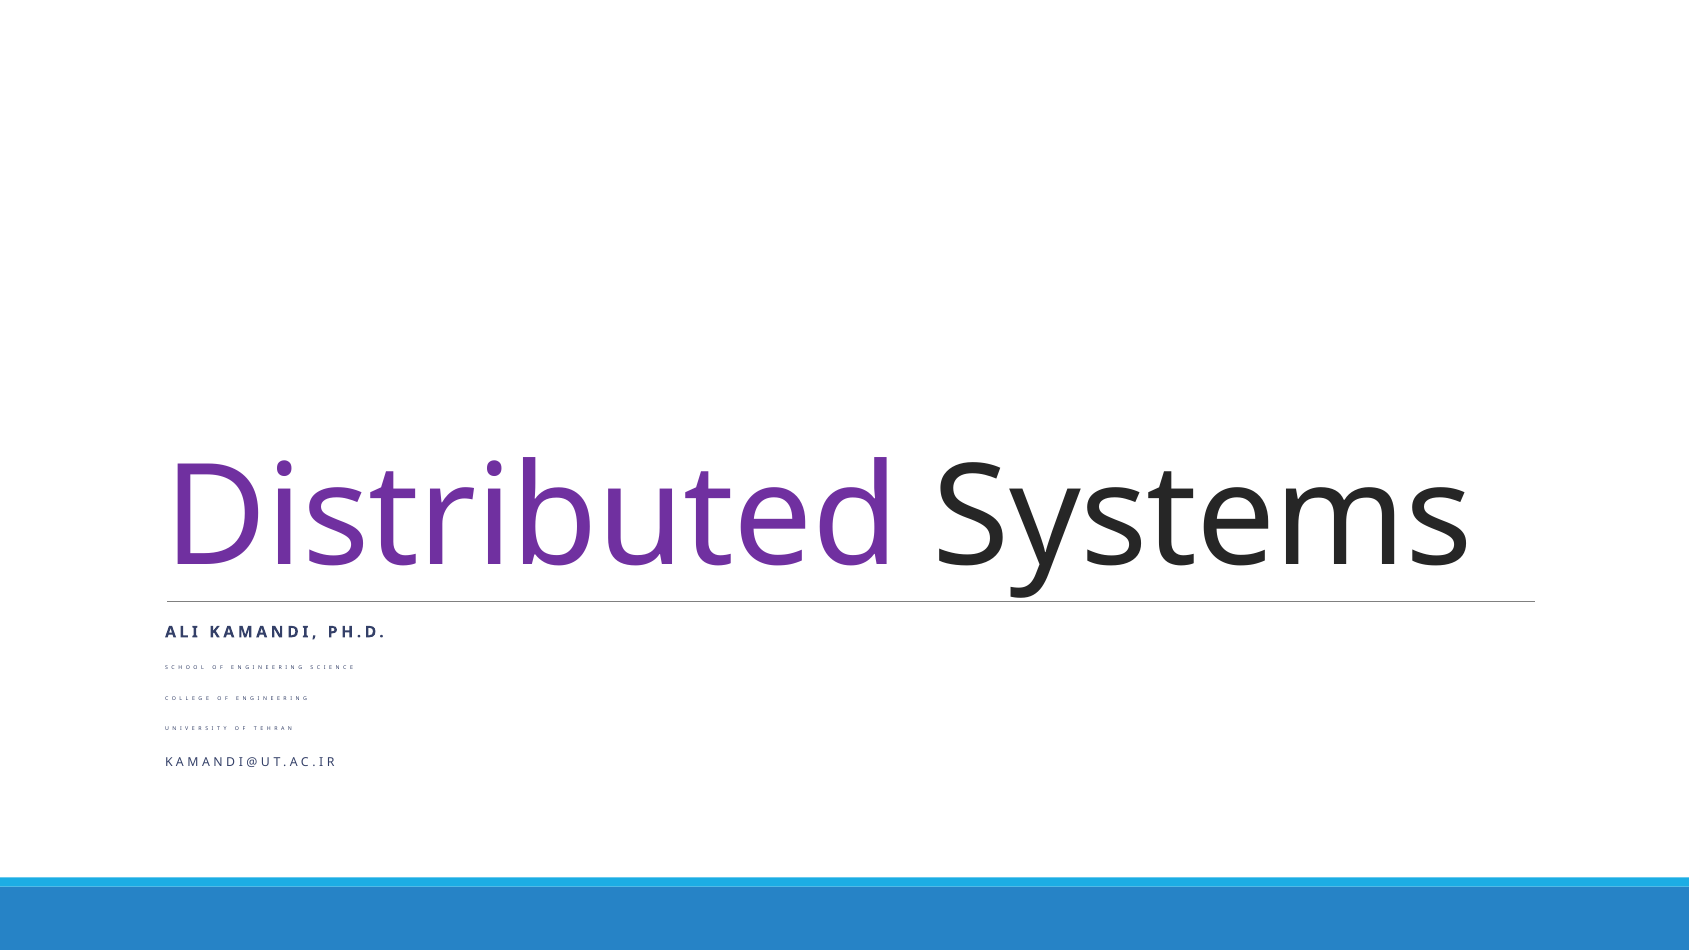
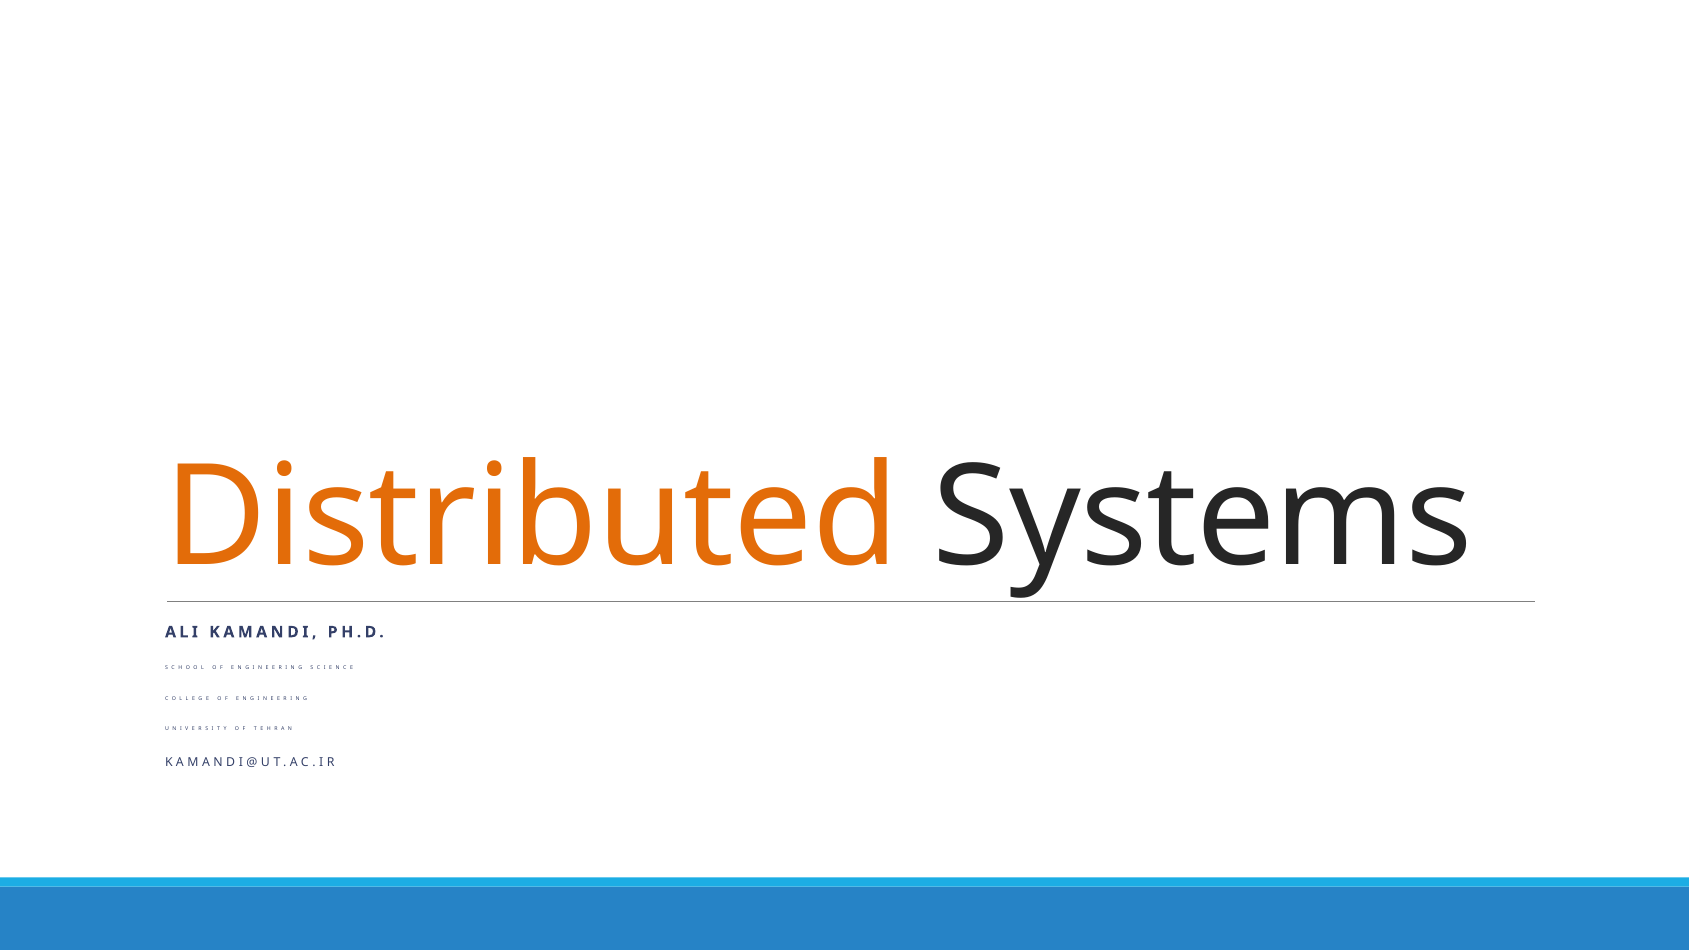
Distributed colour: purple -> orange
